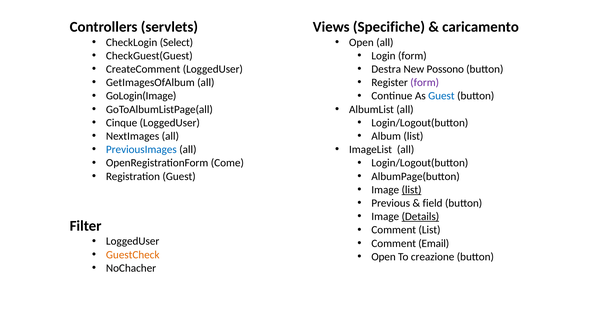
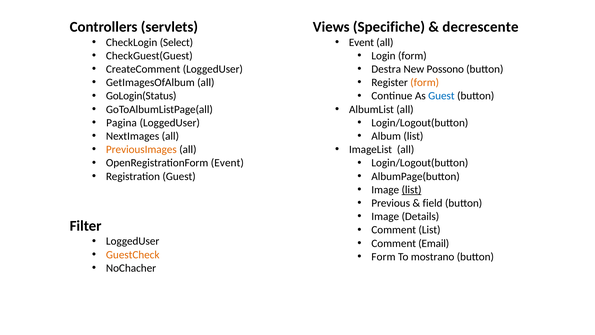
caricamento: caricamento -> decrescente
Open at (361, 42): Open -> Event
form at (425, 82) colour: purple -> orange
GoLogin(Image: GoLogin(Image -> GoLogin(Status
Cinque: Cinque -> Pagina
PreviousImages colour: blue -> orange
OpenRegistrationForm Come: Come -> Event
Details underline: present -> none
Open at (384, 257): Open -> Form
creazione: creazione -> mostrano
